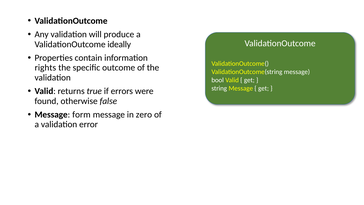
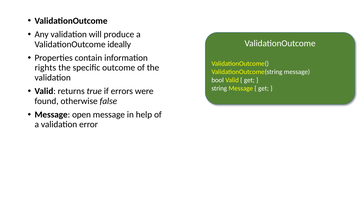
form: form -> open
zero: zero -> help
